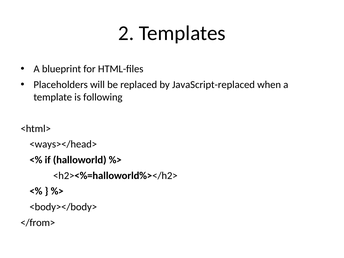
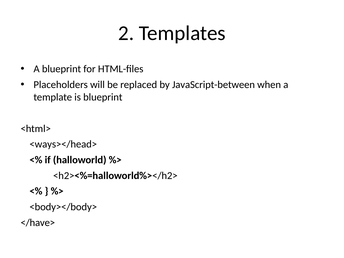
JavaScript-replaced: JavaScript-replaced -> JavaScript-between
is following: following -> blueprint
</from>: </from> -> </have>
